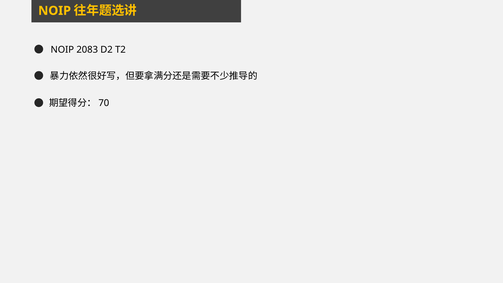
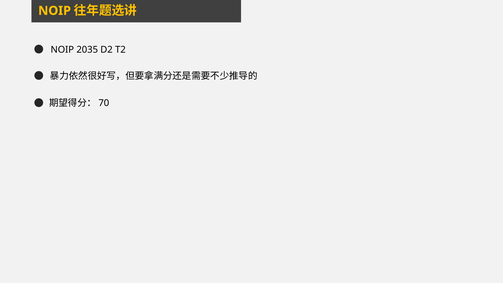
2083: 2083 -> 2035
